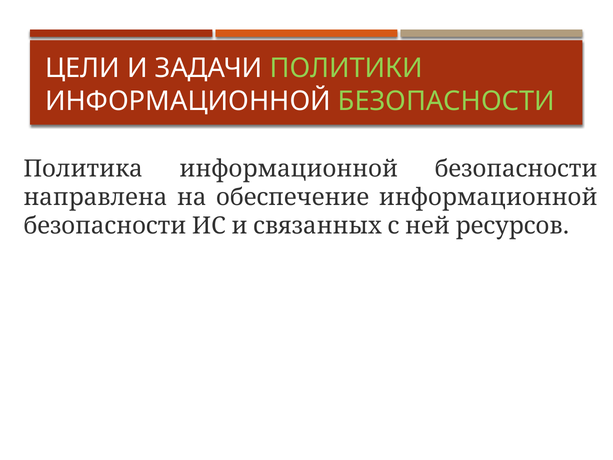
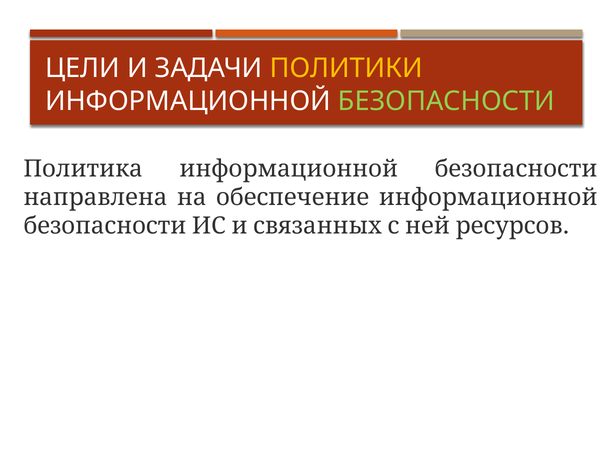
ПОЛИТИКИ colour: light green -> yellow
